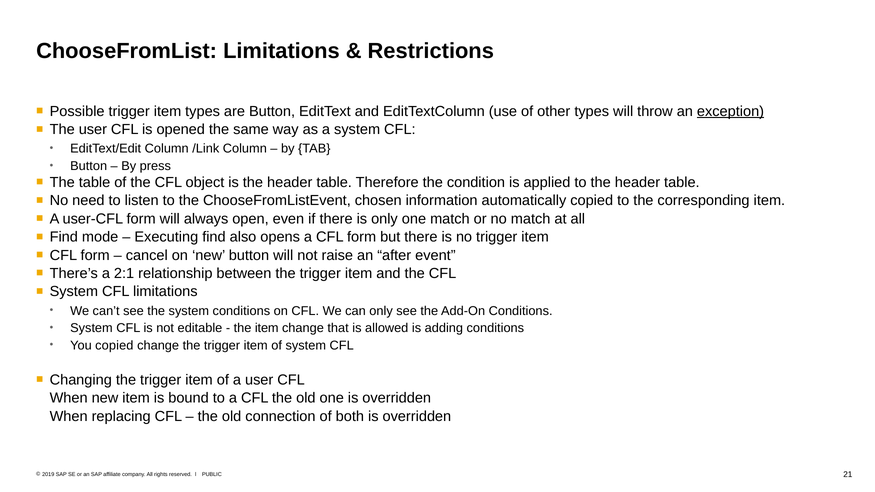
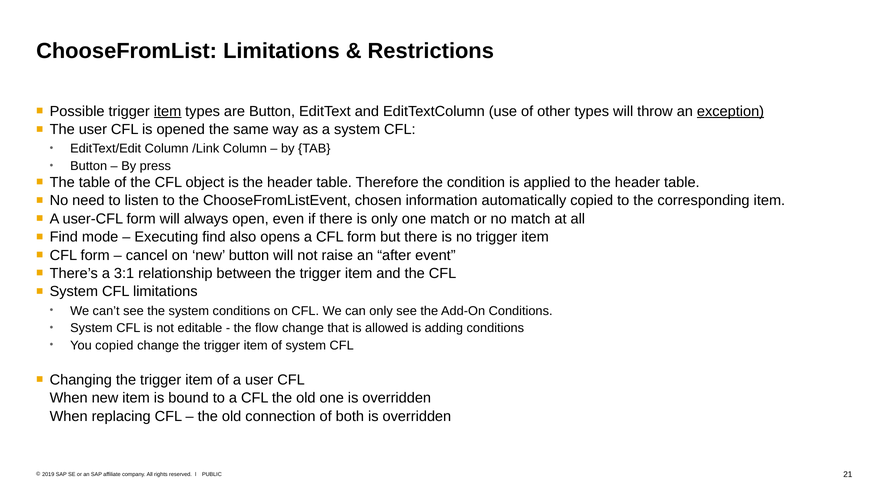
item at (168, 111) underline: none -> present
2:1: 2:1 -> 3:1
the item: item -> flow
